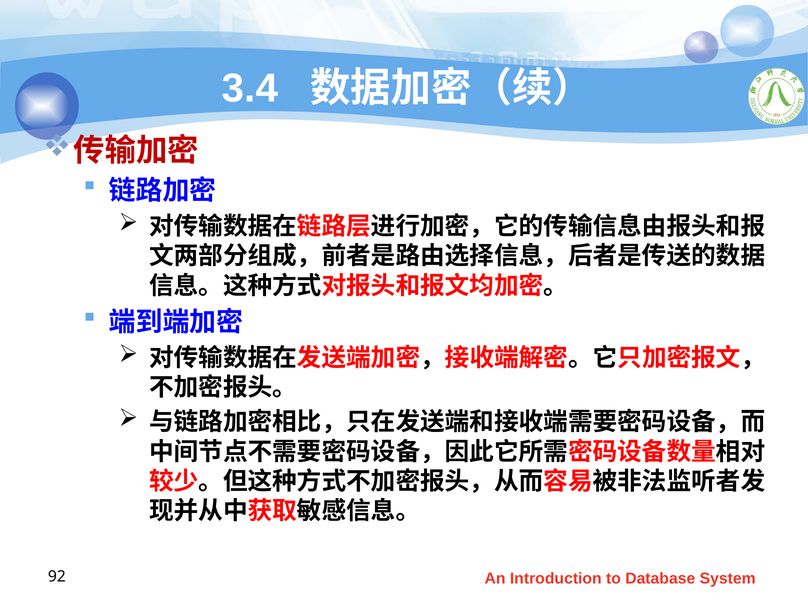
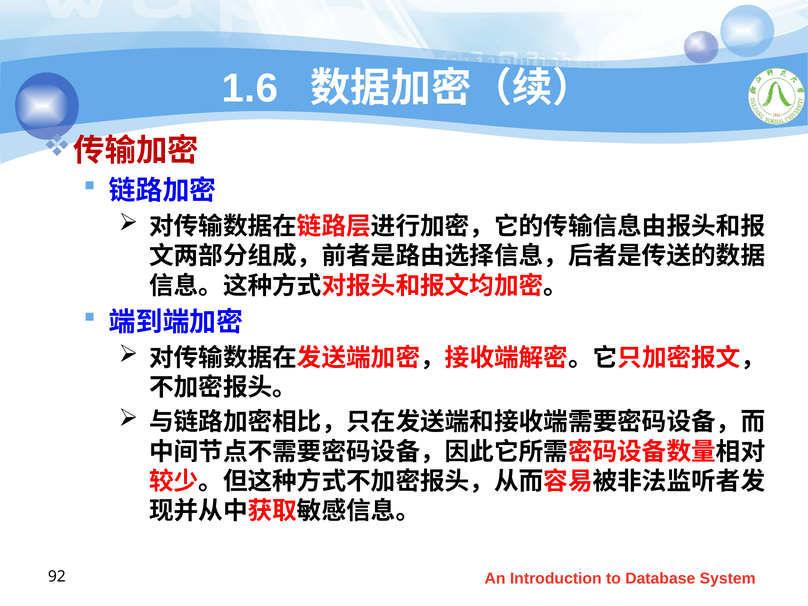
3.4: 3.4 -> 1.6
